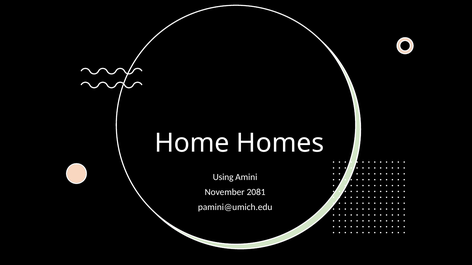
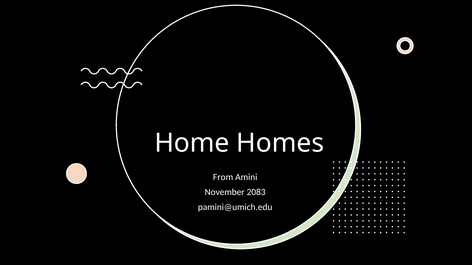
Using: Using -> From
2081: 2081 -> 2083
